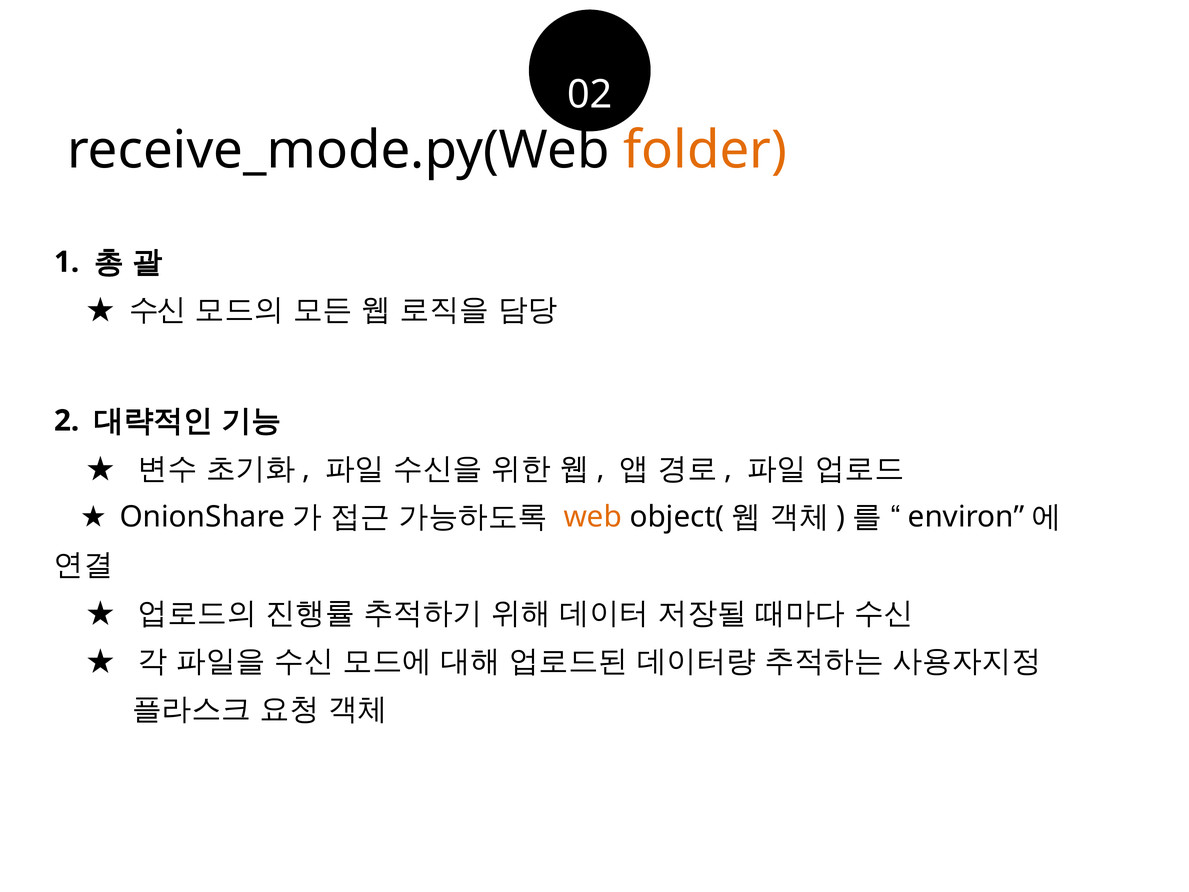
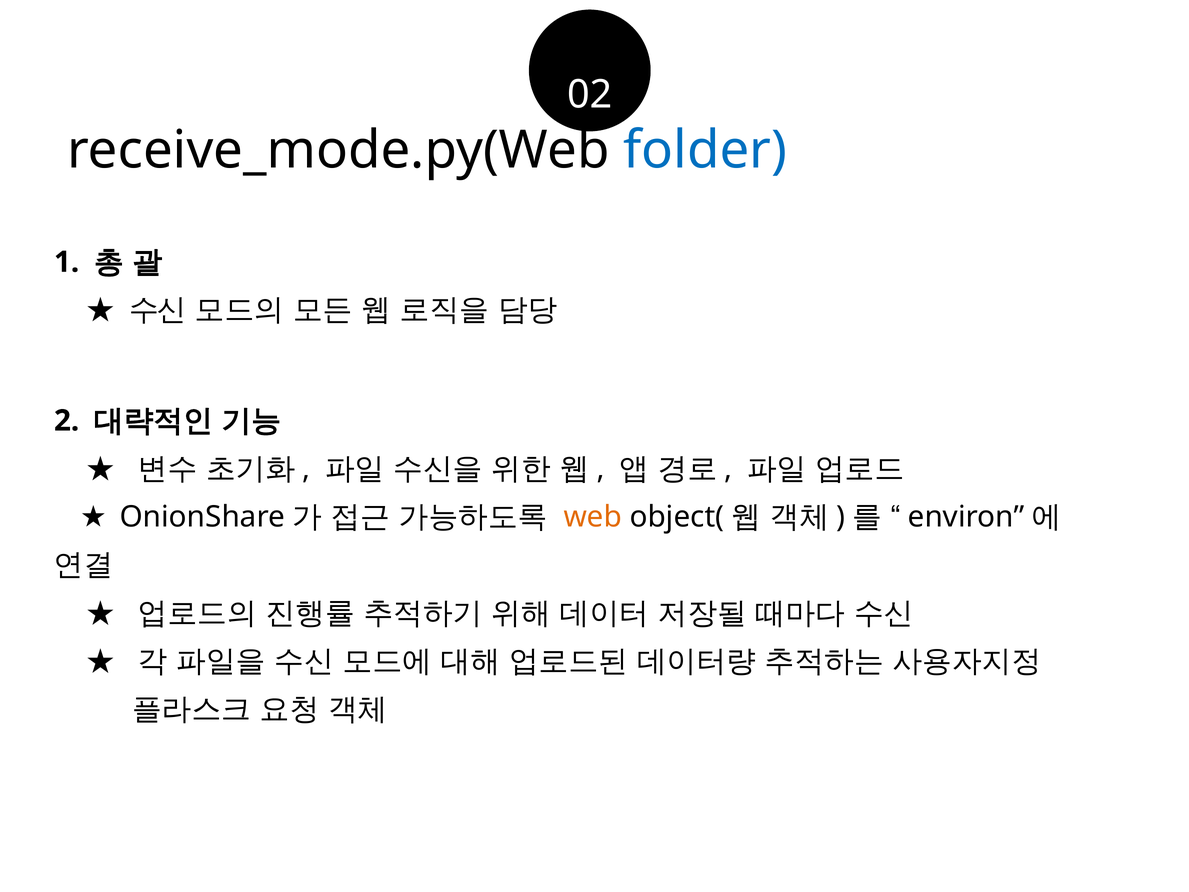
folder colour: orange -> blue
